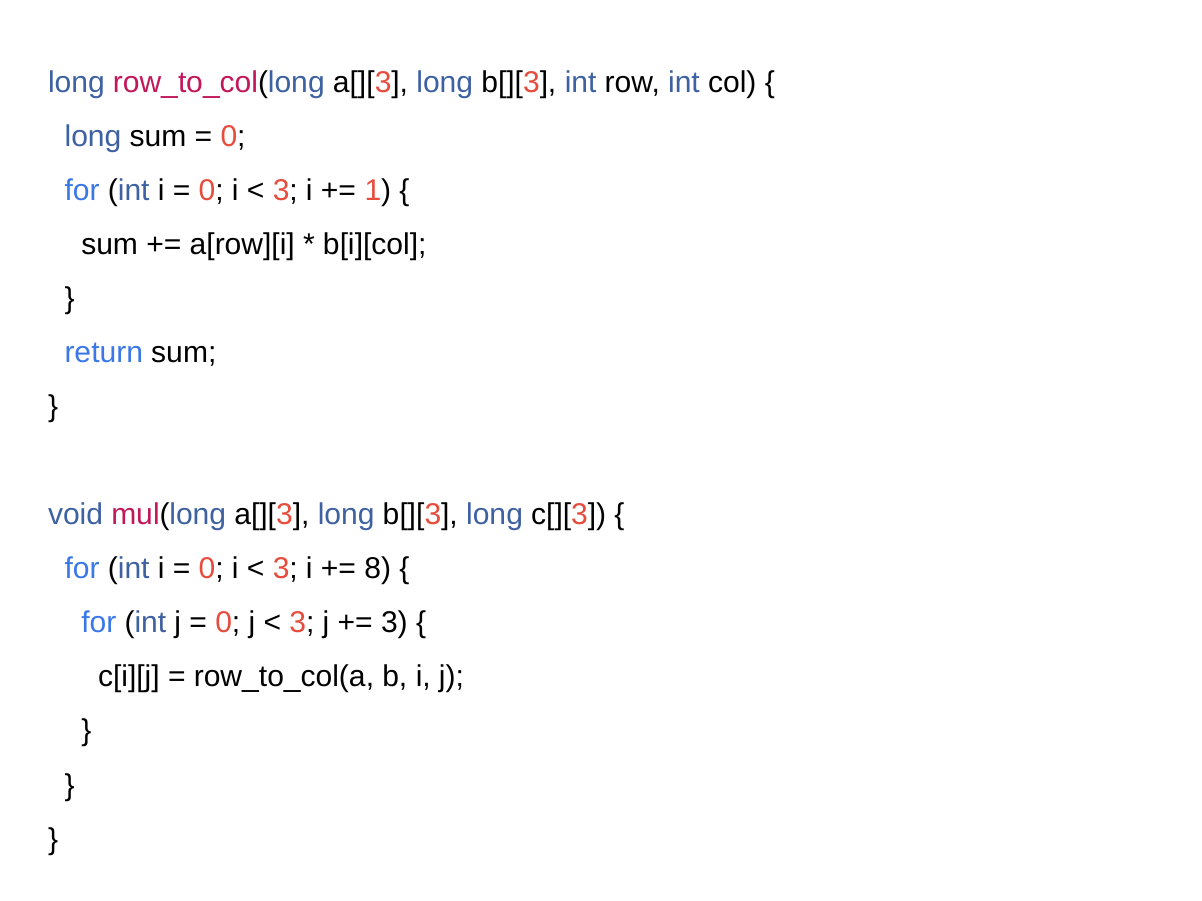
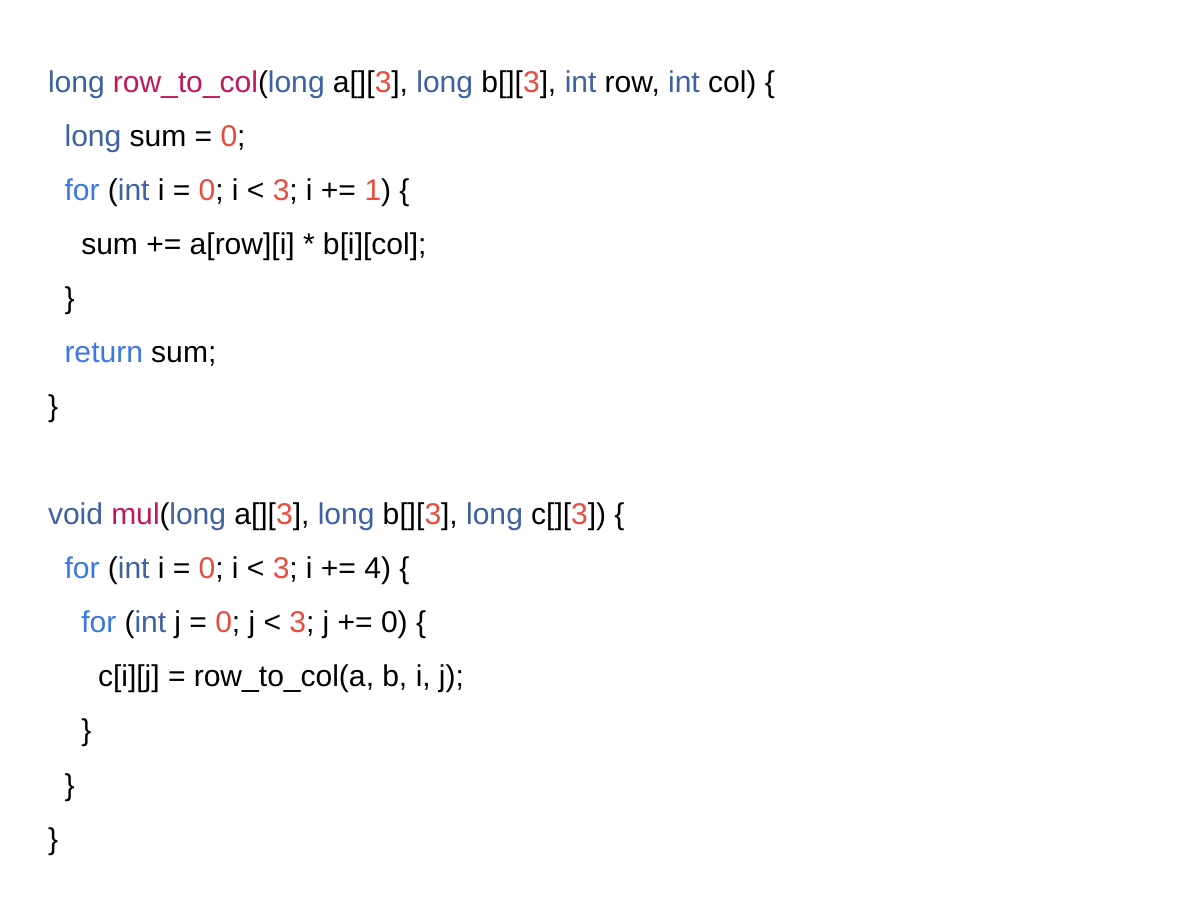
8: 8 -> 4
3 at (394, 623): 3 -> 0
